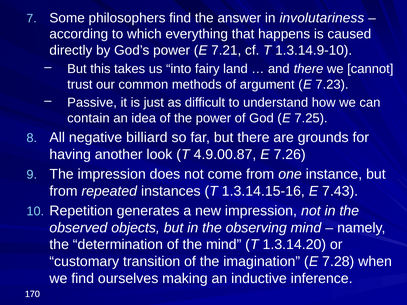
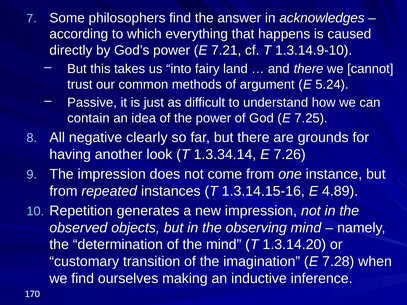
involutariness: involutariness -> acknowledges
7.23: 7.23 -> 5.24
billiard: billiard -> clearly
4.9.00.87: 4.9.00.87 -> 1.3.34.14
7.43: 7.43 -> 4.89
